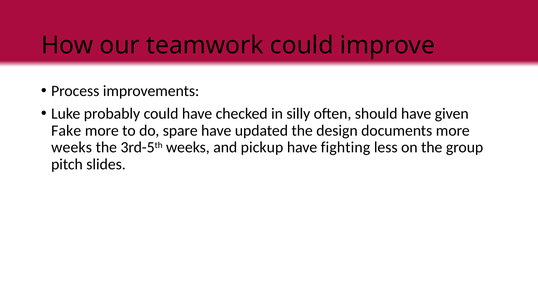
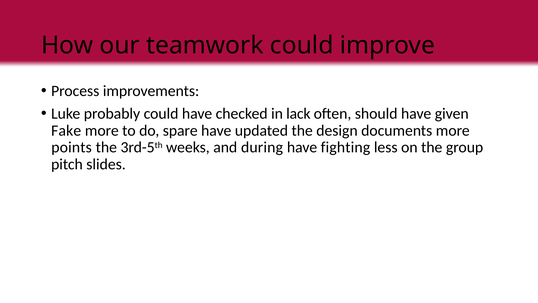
silly: silly -> lack
weeks at (72, 147): weeks -> points
pickup: pickup -> during
